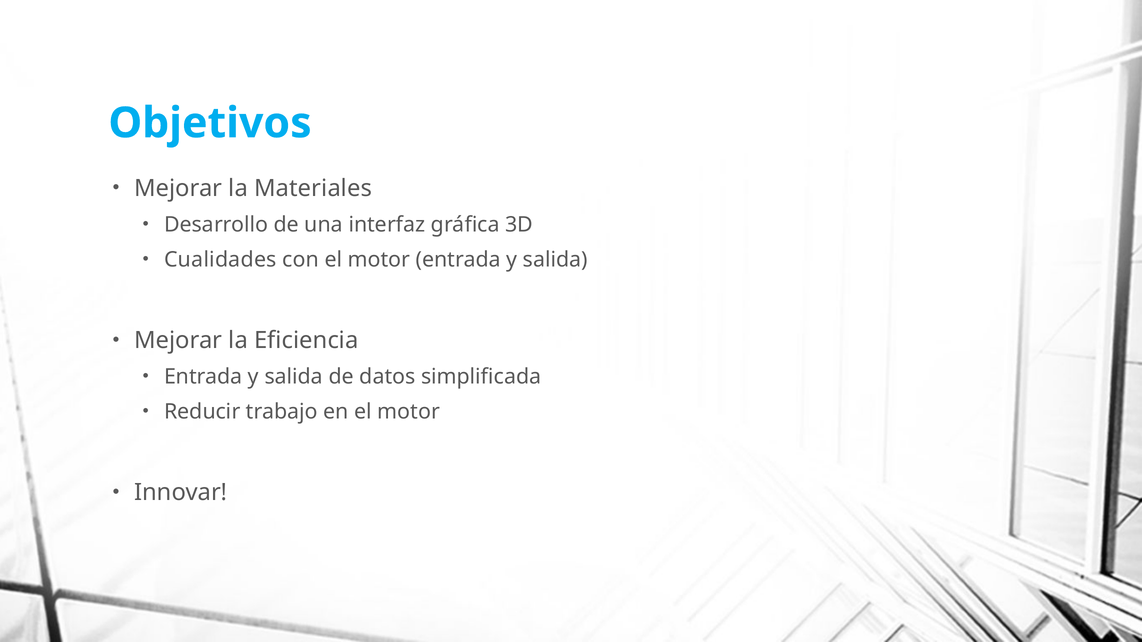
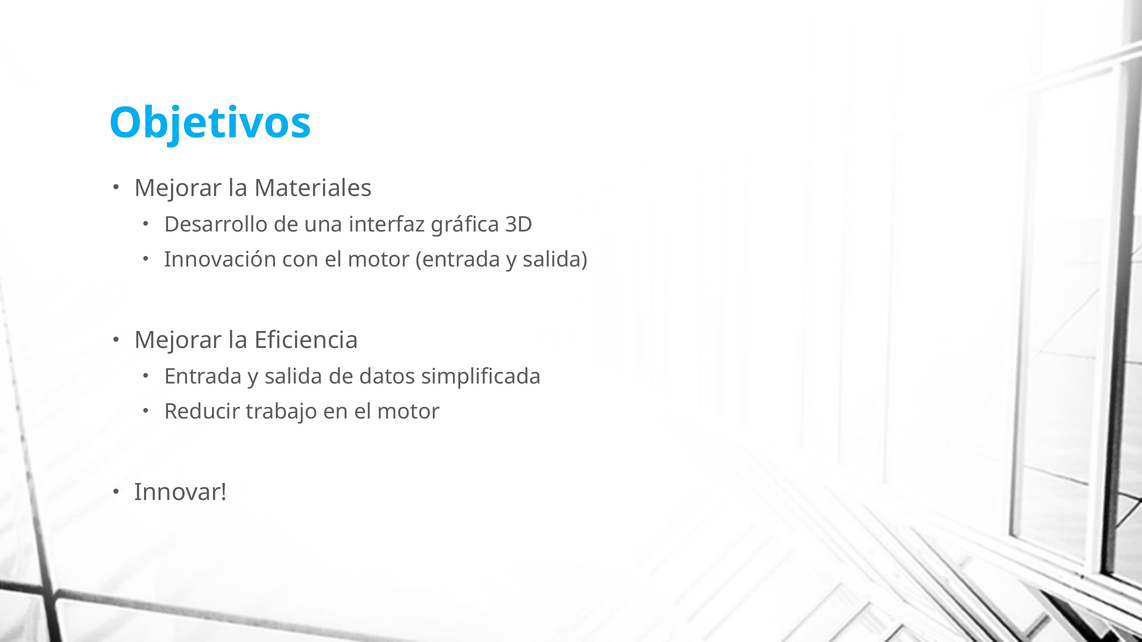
Cualidades: Cualidades -> Innovación
